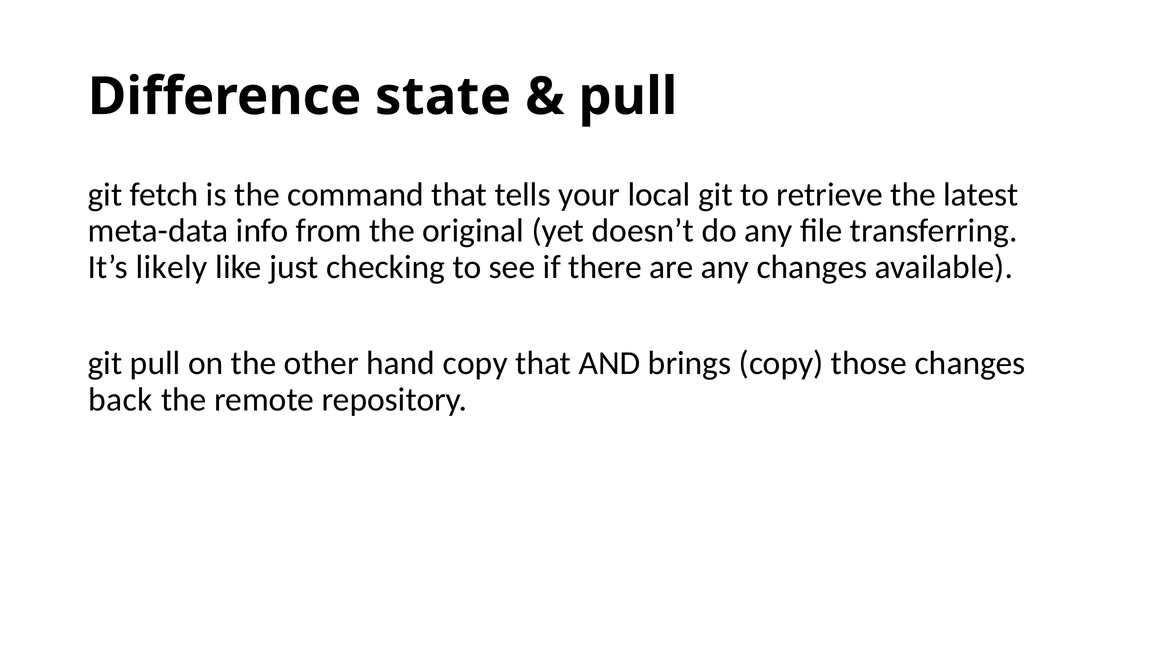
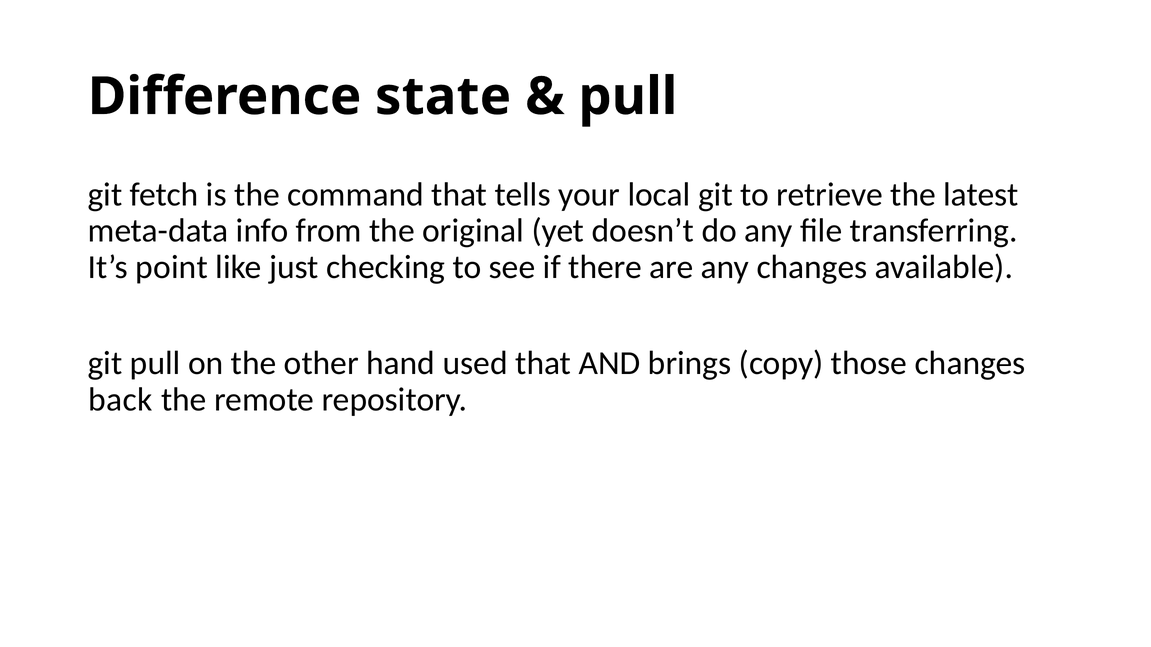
likely: likely -> point
hand copy: copy -> used
